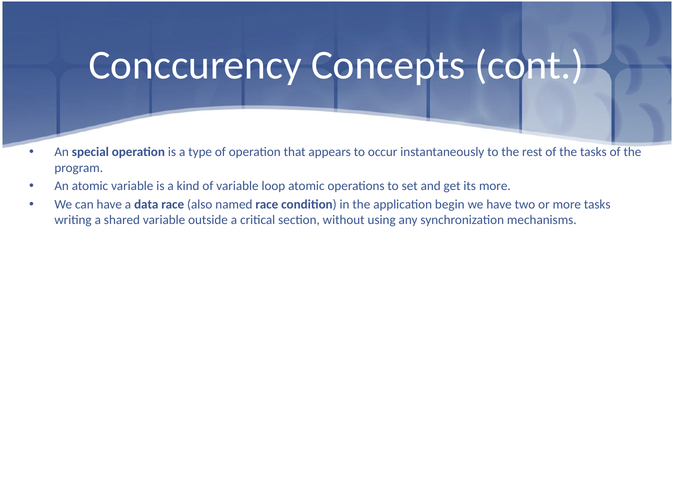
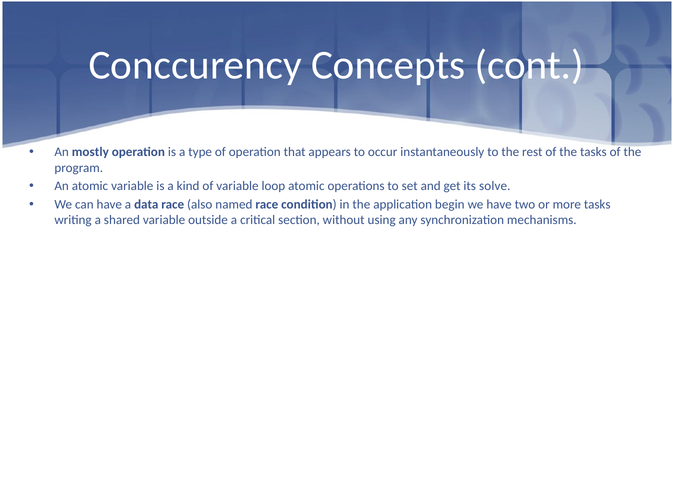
special: special -> mostly
its more: more -> solve
